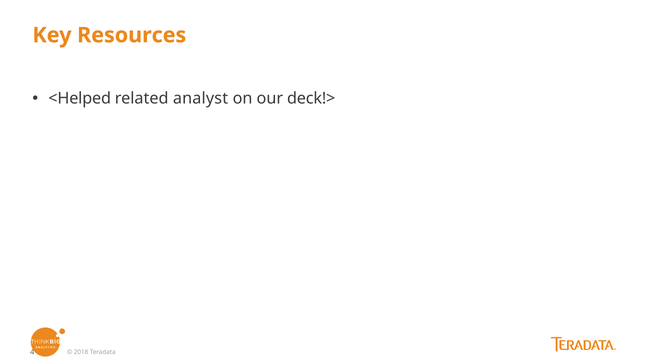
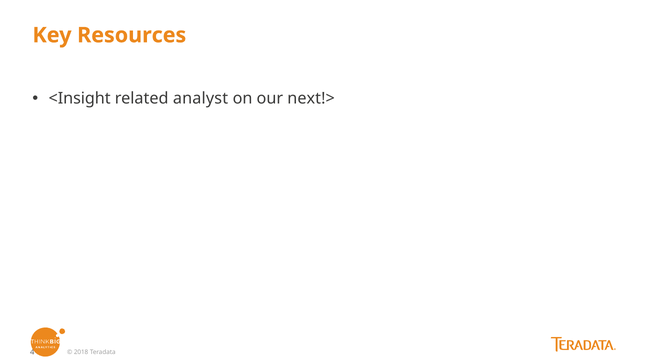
<Helped: <Helped -> <Insight
deck!>: deck!> -> next!>
